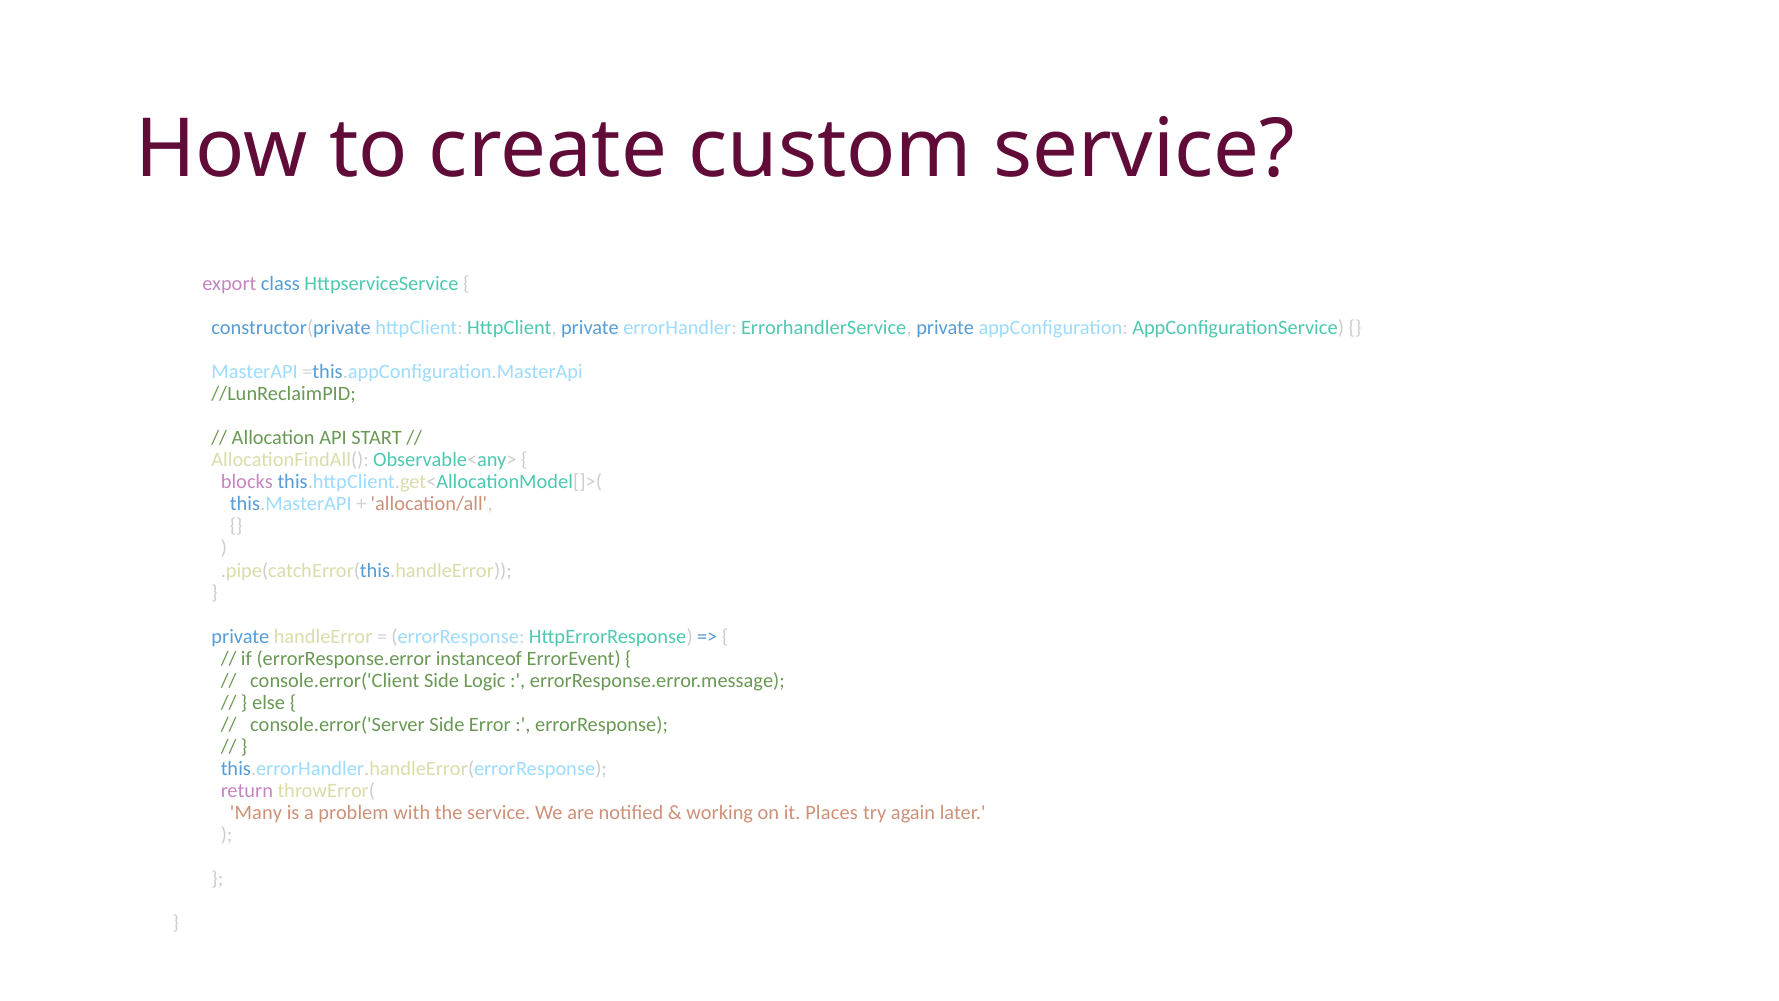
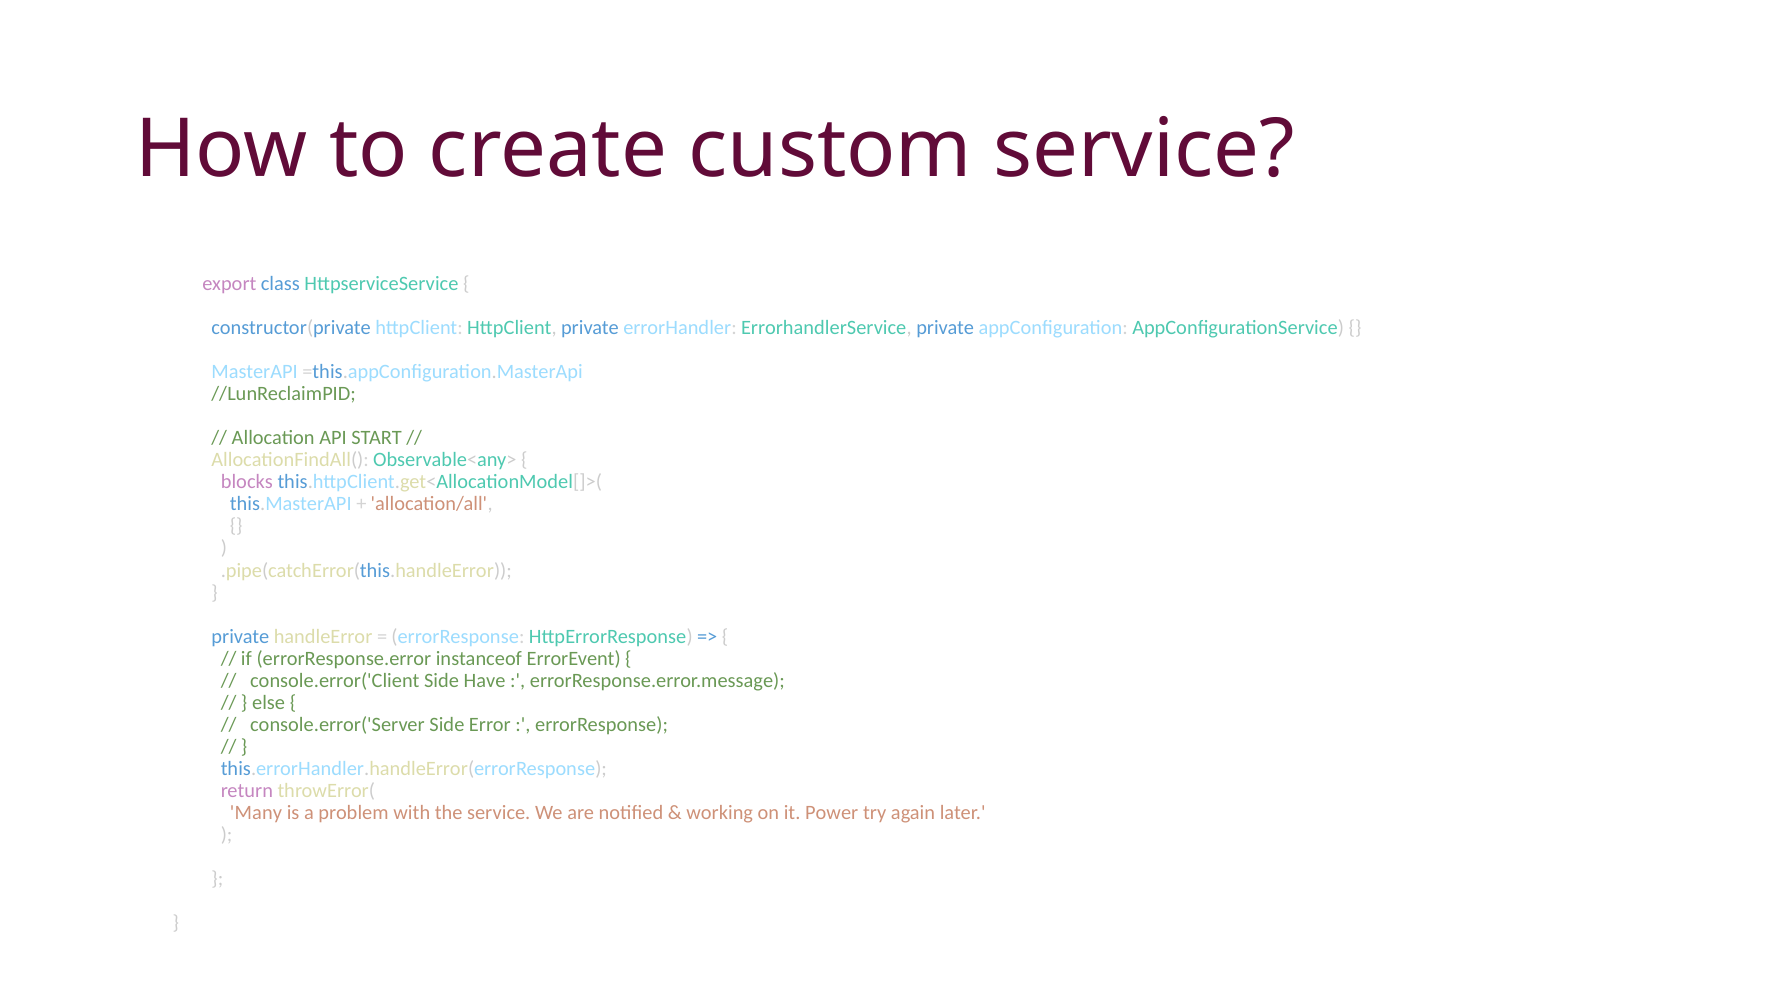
Logic: Logic -> Have
Places: Places -> Power
